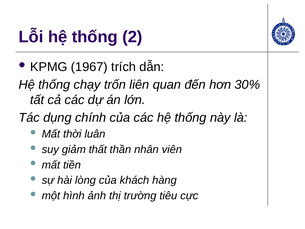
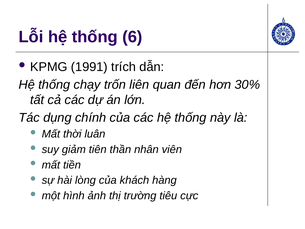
2: 2 -> 6
1967: 1967 -> 1991
thất: thất -> tiên
